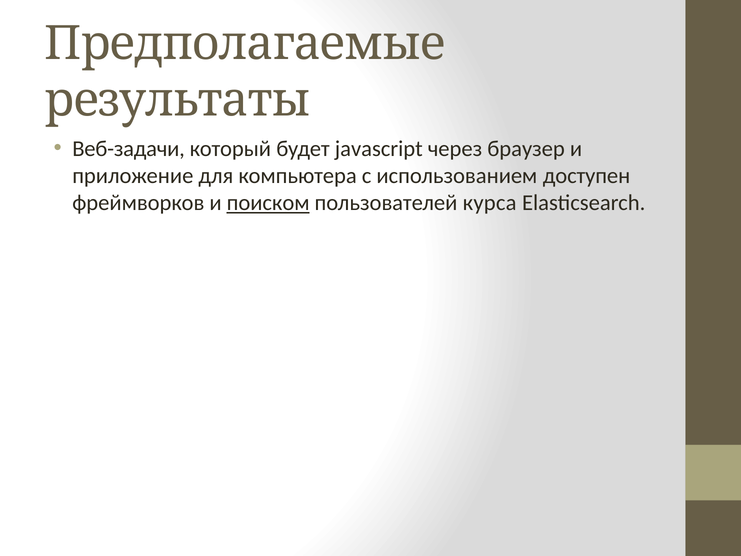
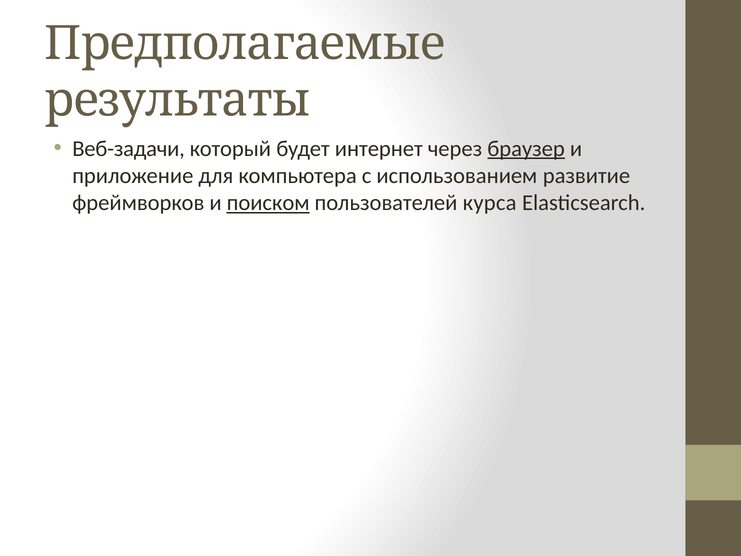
javascript: javascript -> интернет
браузер underline: none -> present
доступен: доступен -> развитие
